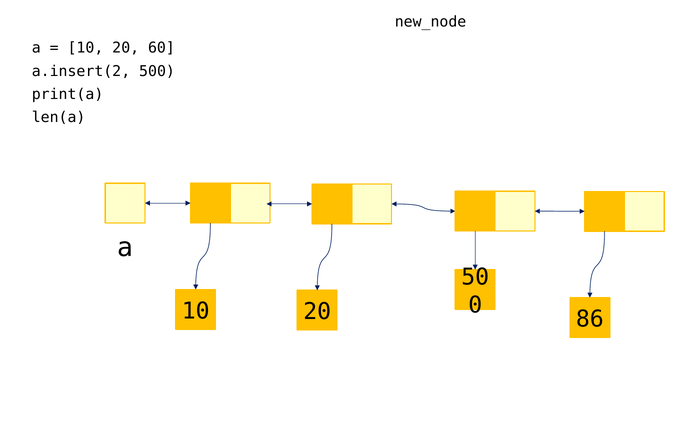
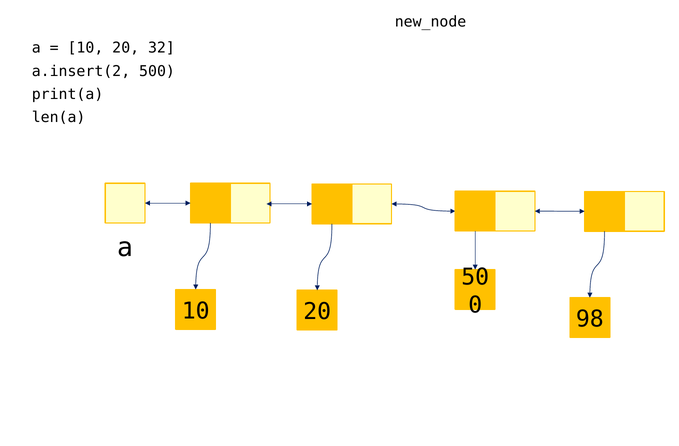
60: 60 -> 32
86: 86 -> 98
